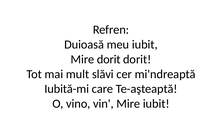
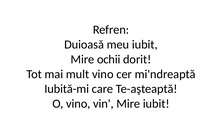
Mire dorit: dorit -> ochii
mult slăvi: slăvi -> vino
